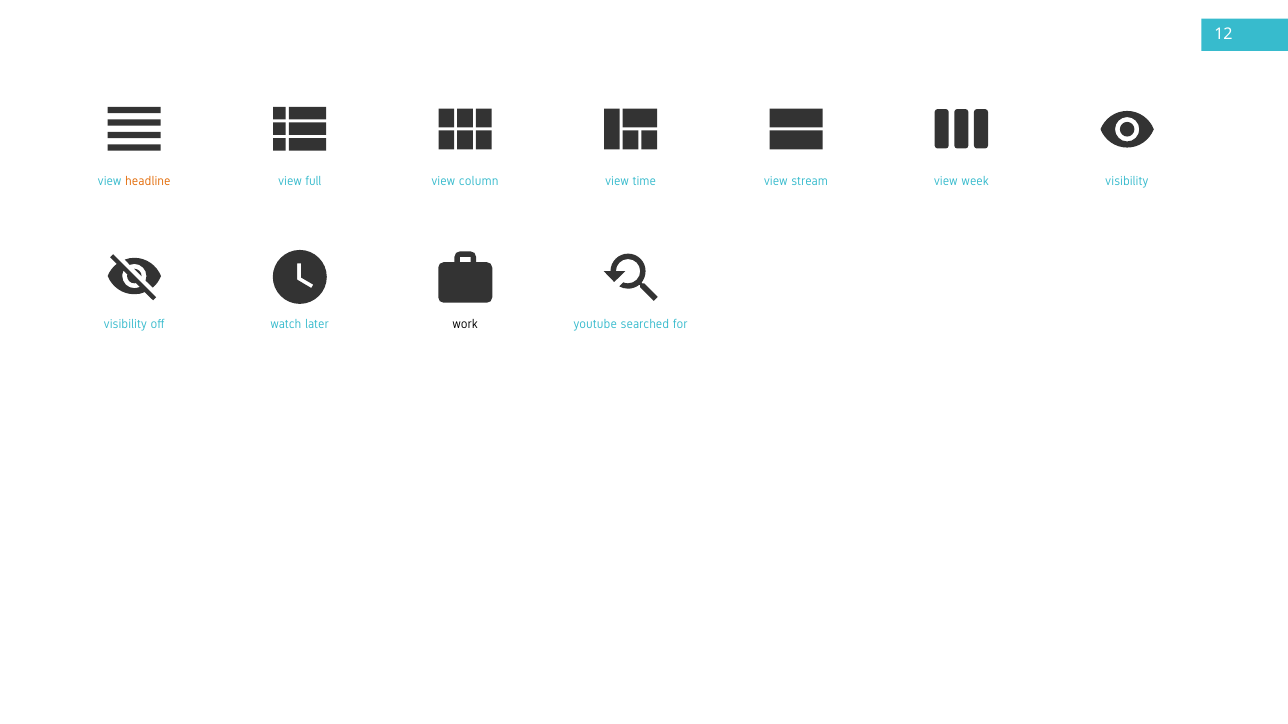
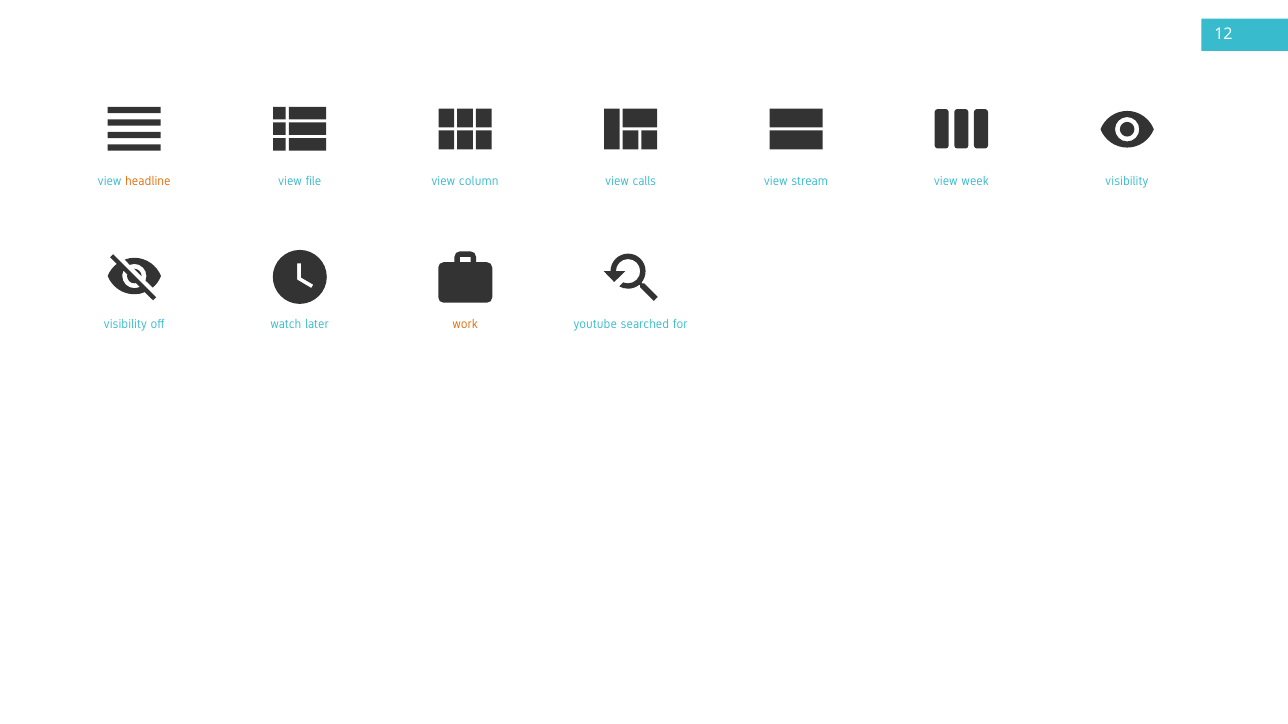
full: full -> file
time: time -> calls
work colour: black -> orange
